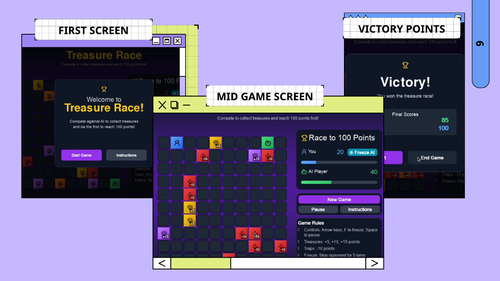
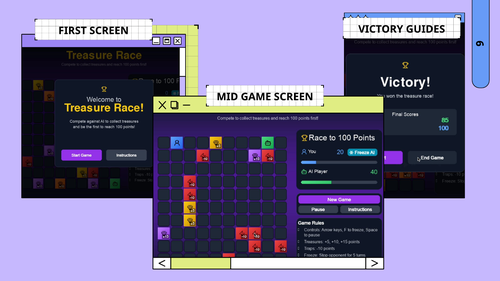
POINTS: POINTS -> GUIDES
